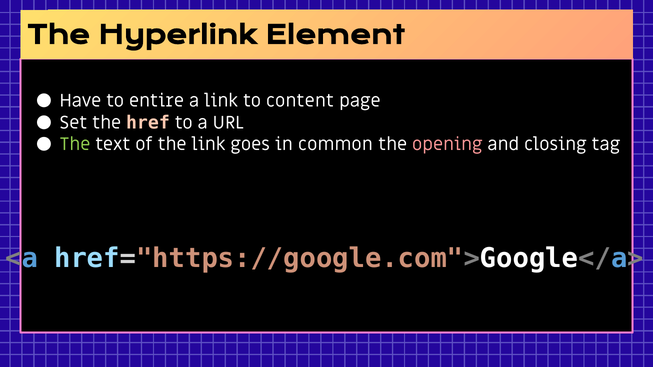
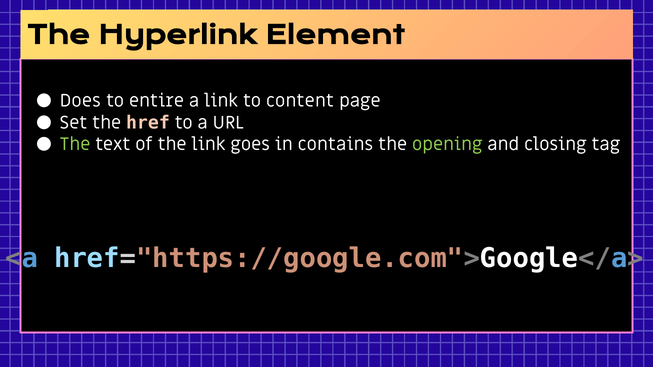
Have: Have -> Does
common: common -> contains
opening colour: pink -> light green
